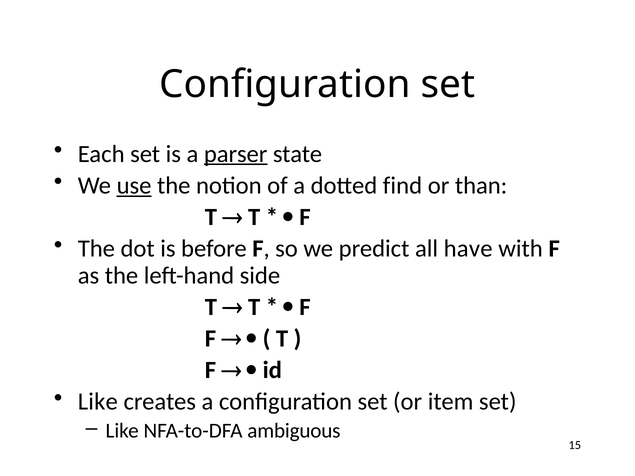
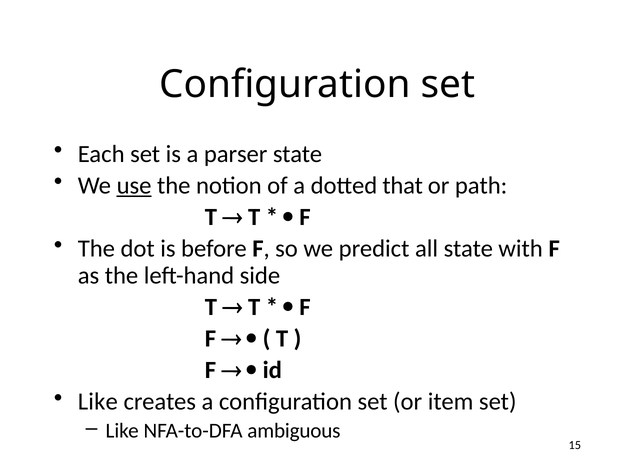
parser underline: present -> none
find: find -> that
than: than -> path
all have: have -> state
